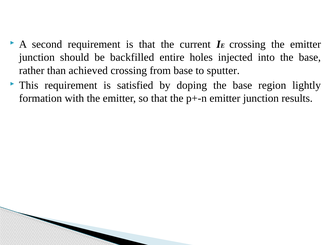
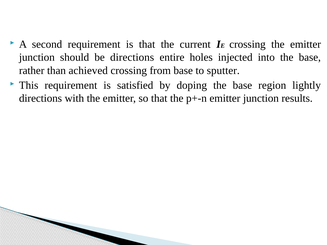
be backfilled: backfilled -> directions
formation at (40, 98): formation -> directions
